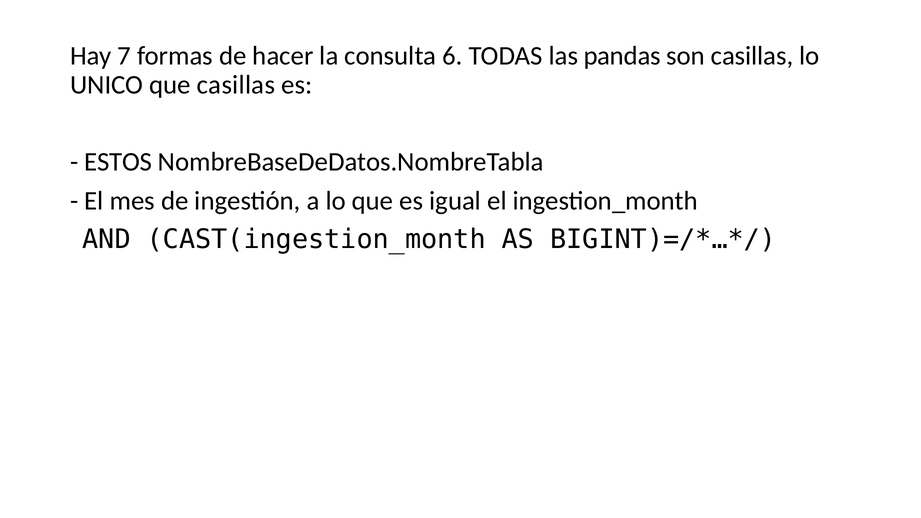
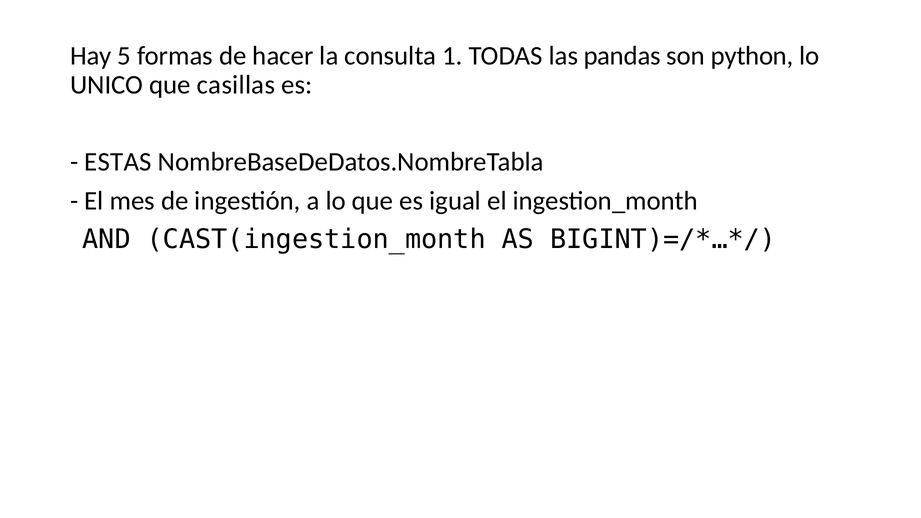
7: 7 -> 5
6: 6 -> 1
son casillas: casillas -> python
ESTOS: ESTOS -> ESTAS
